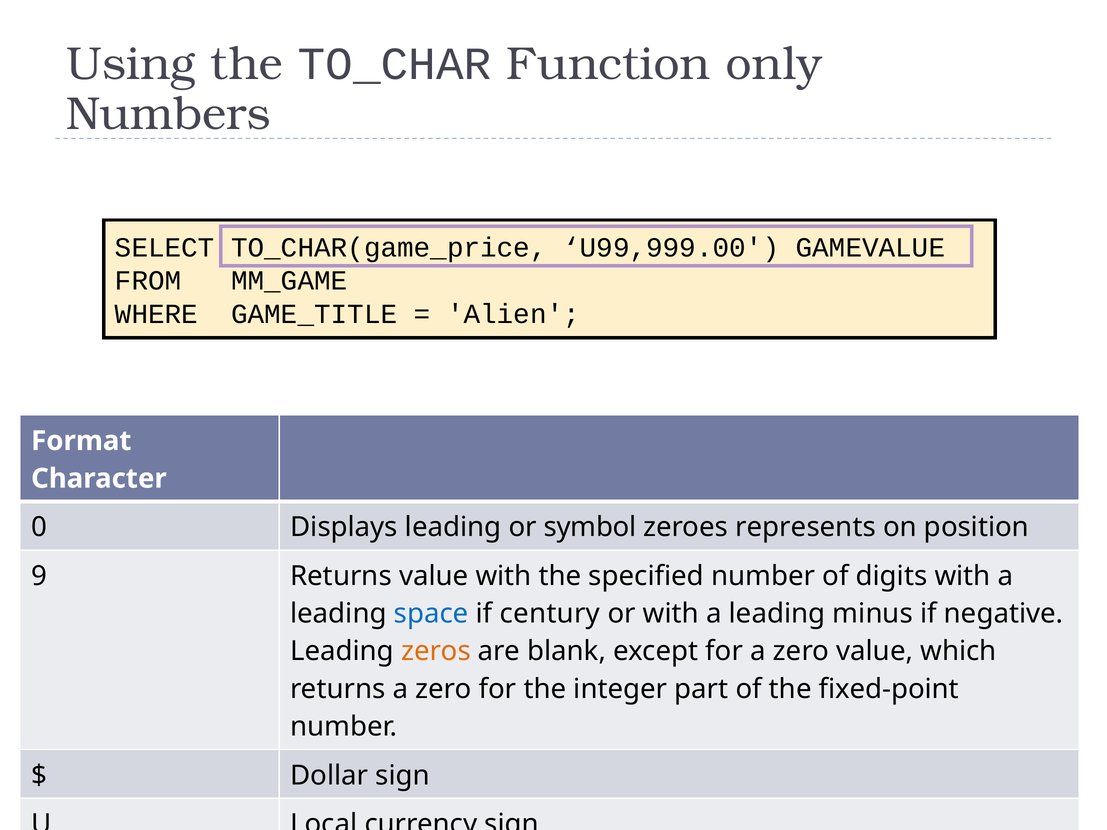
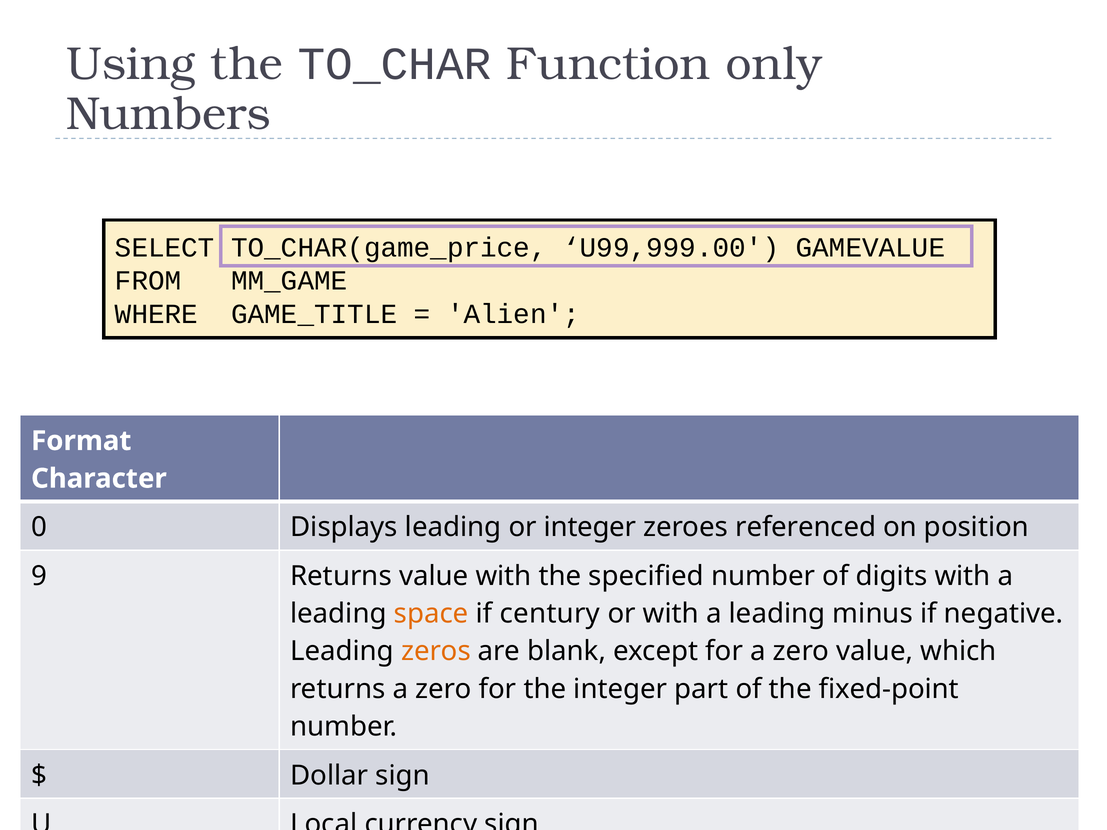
or symbol: symbol -> integer
represents: represents -> referenced
space colour: blue -> orange
